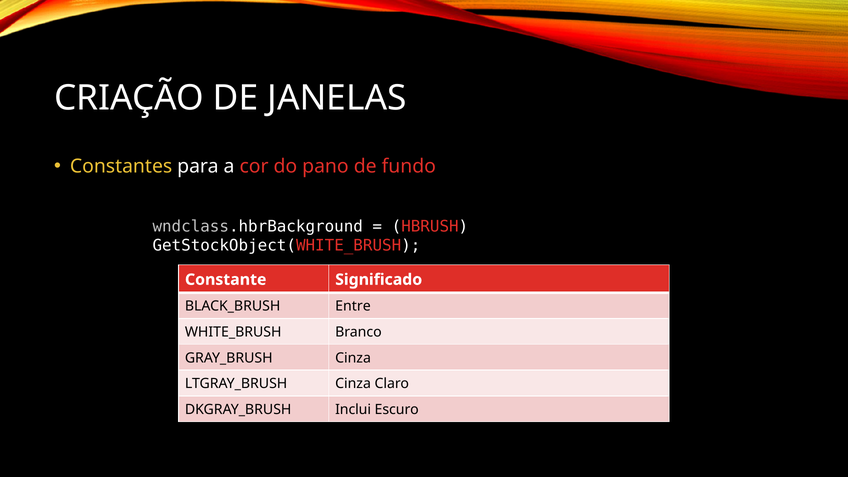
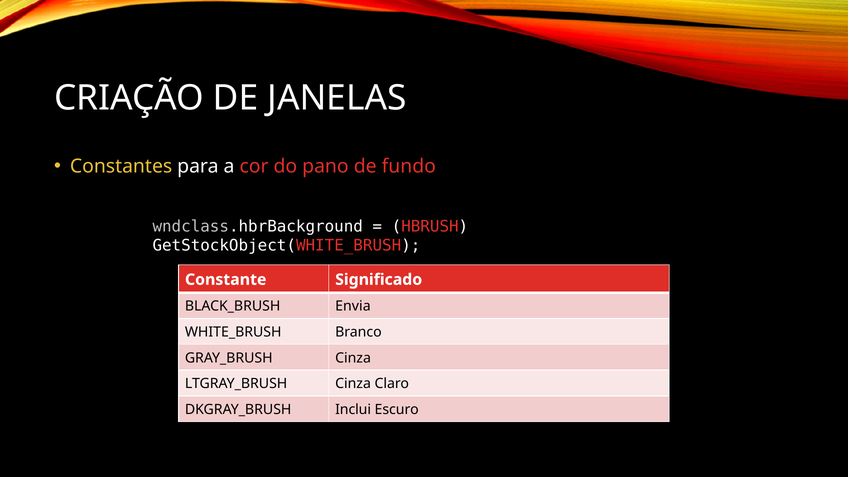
Entre: Entre -> Envia
